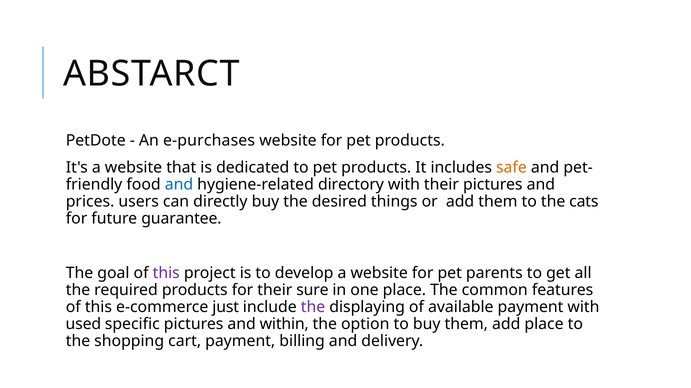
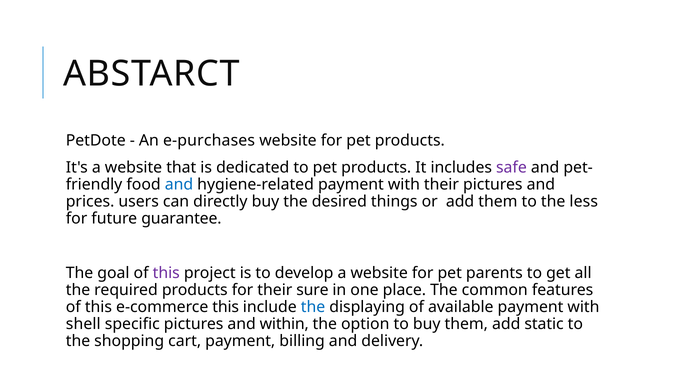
safe colour: orange -> purple
hygiene-related directory: directory -> payment
cats: cats -> less
e-commerce just: just -> this
the at (313, 308) colour: purple -> blue
used: used -> shell
add place: place -> static
